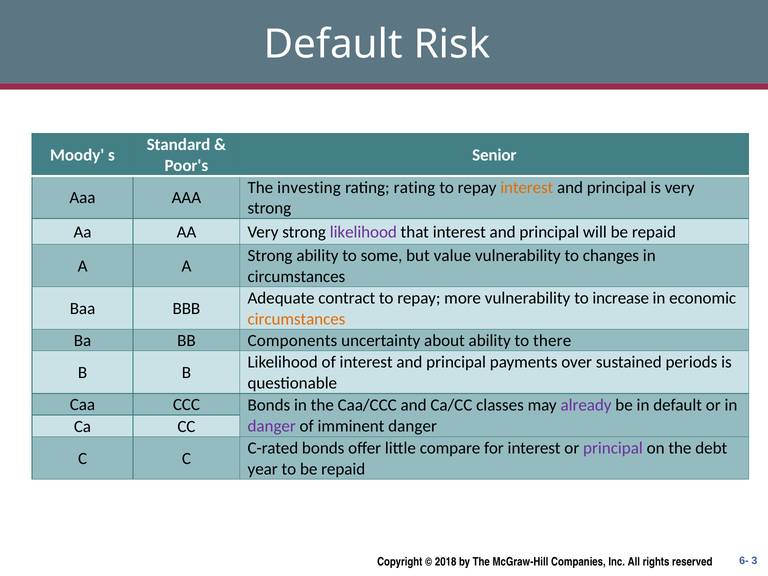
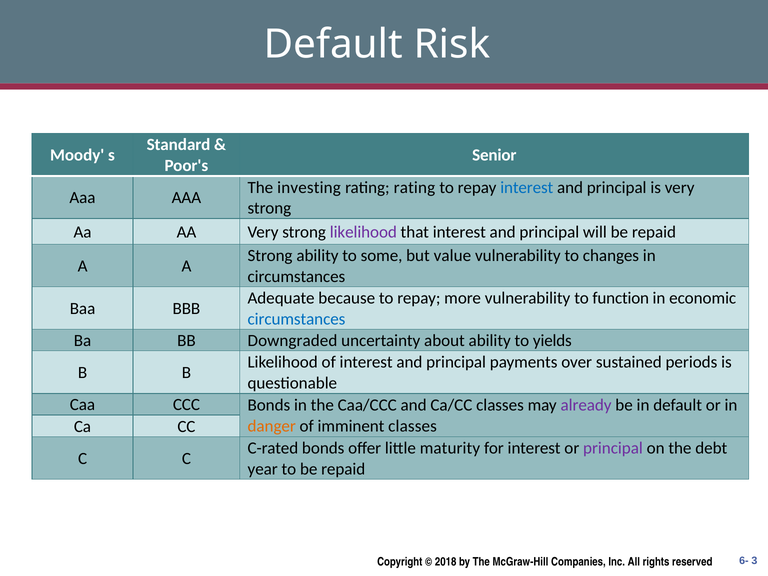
interest at (527, 187) colour: orange -> blue
contract: contract -> because
increase: increase -> function
circumstances at (296, 319) colour: orange -> blue
Components: Components -> Downgraded
there: there -> yields
danger at (272, 426) colour: purple -> orange
imminent danger: danger -> classes
compare: compare -> maturity
